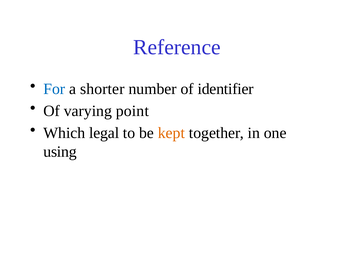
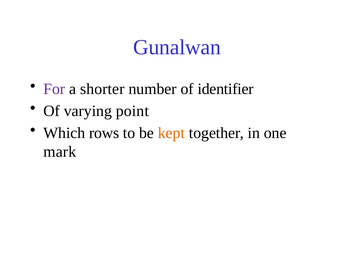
Reference: Reference -> Gunalwan
For colour: blue -> purple
legal: legal -> rows
using: using -> mark
